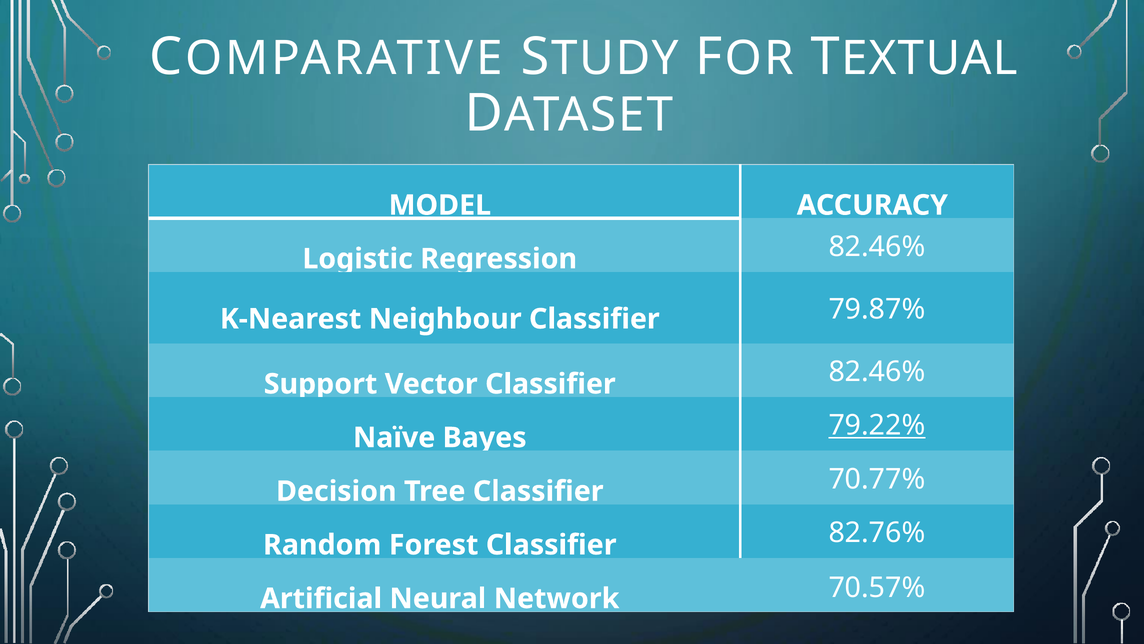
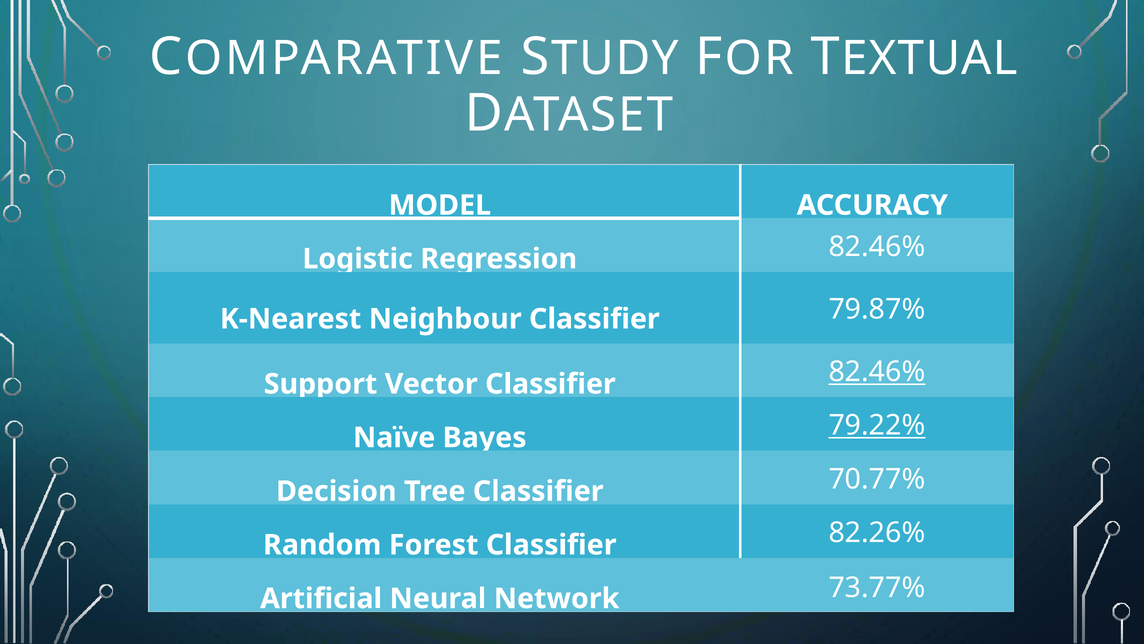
82.46% at (877, 372) underline: none -> present
82.76%: 82.76% -> 82.26%
70.57%: 70.57% -> 73.77%
